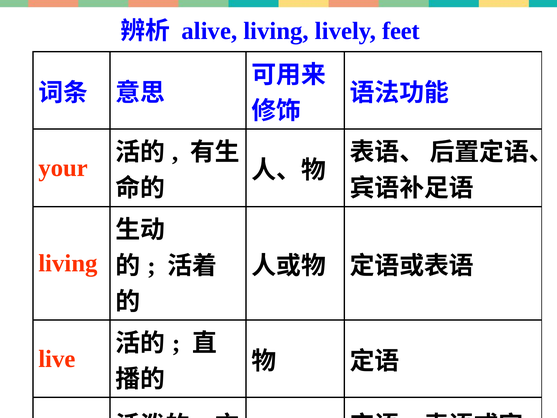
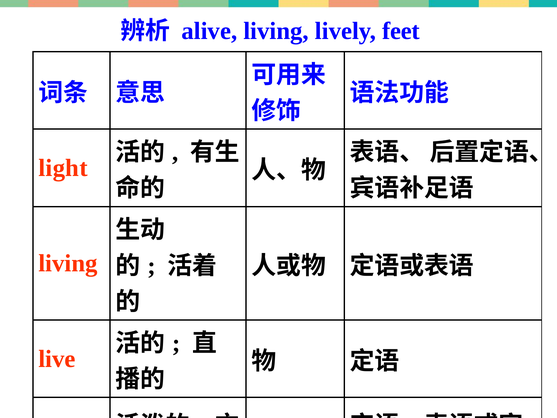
your: your -> light
